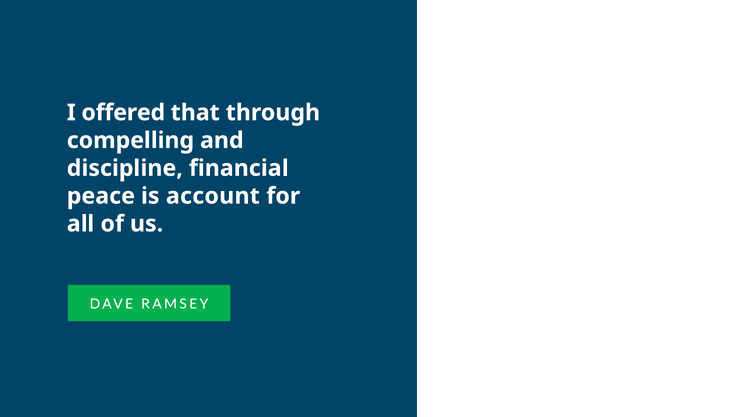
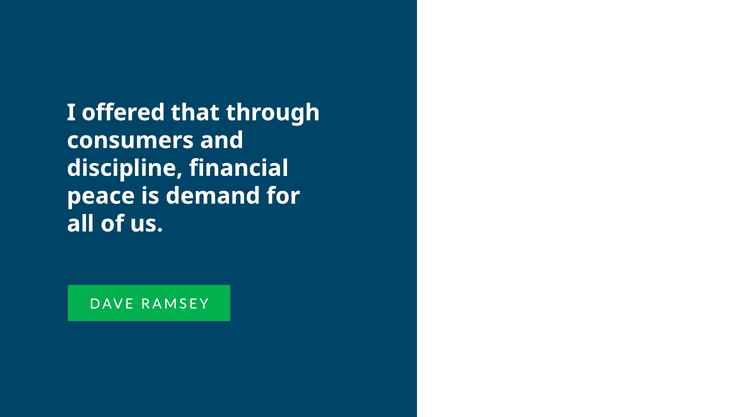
compelling: compelling -> consumers
account: account -> demand
